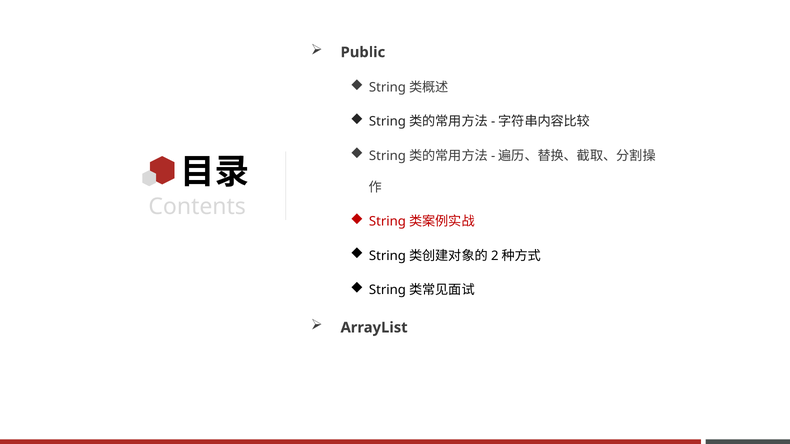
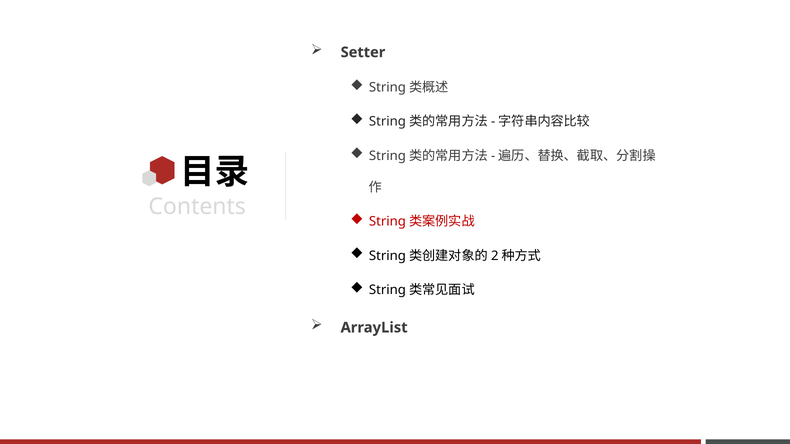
Public: Public -> Setter
